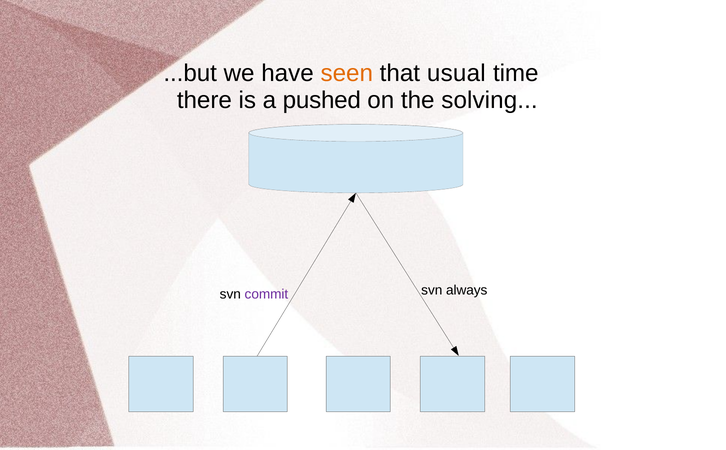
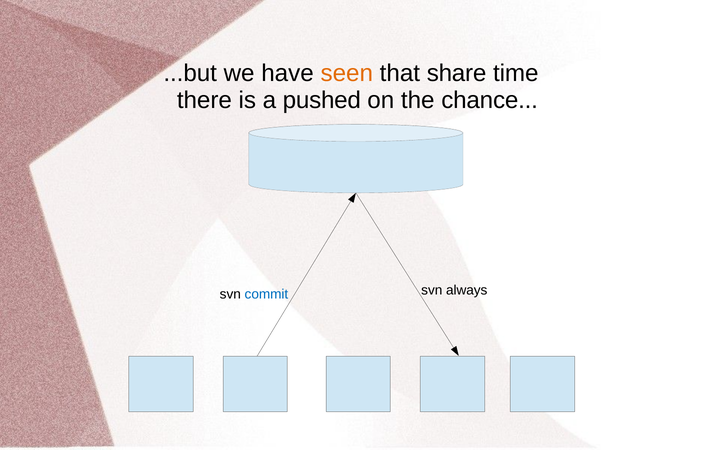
usual: usual -> share
solving: solving -> chance
commit colour: purple -> blue
